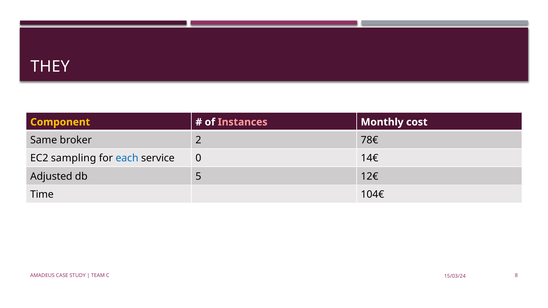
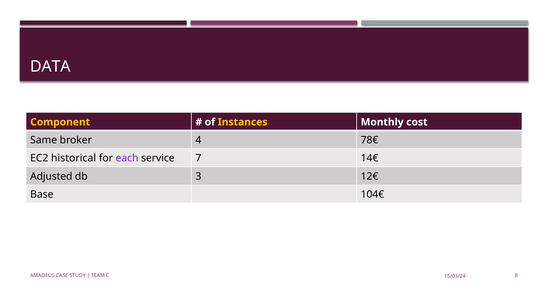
THEY: THEY -> DATA
Instances colour: pink -> yellow
2: 2 -> 4
sampling: sampling -> historical
each colour: blue -> purple
0: 0 -> 7
5: 5 -> 3
Time: Time -> Base
